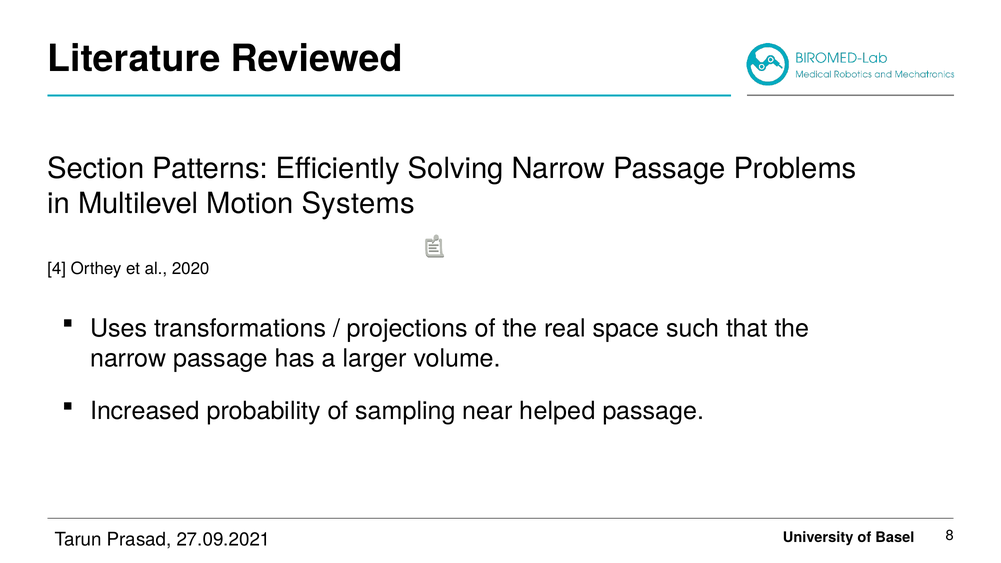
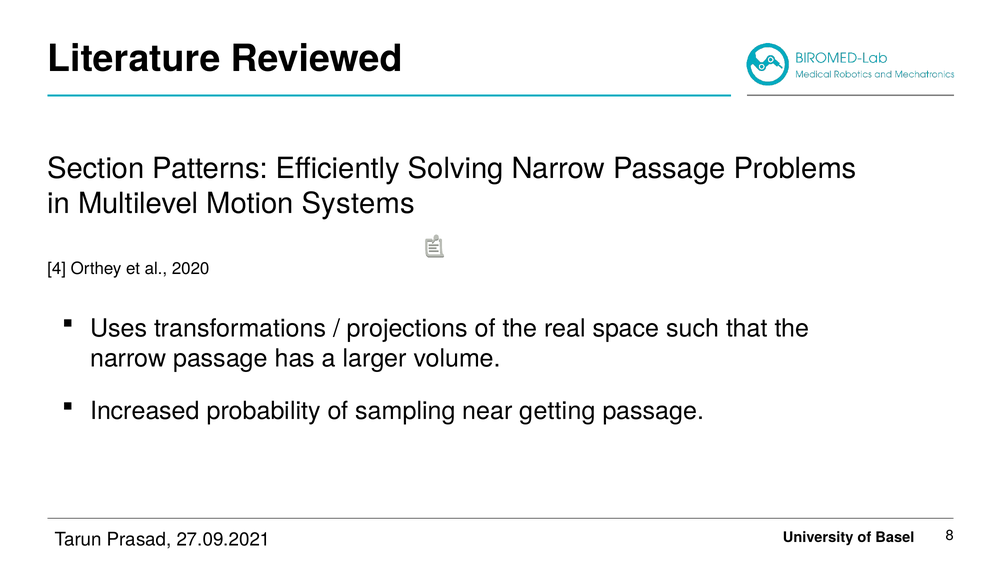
helped: helped -> getting
